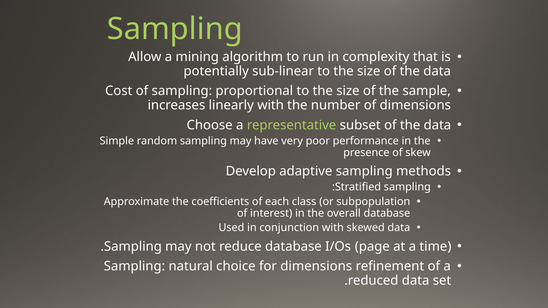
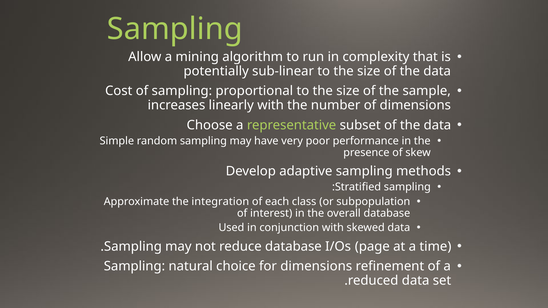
coefficients: coefficients -> integration
